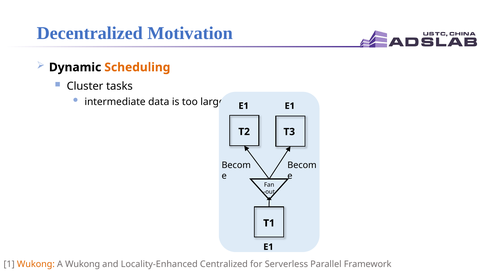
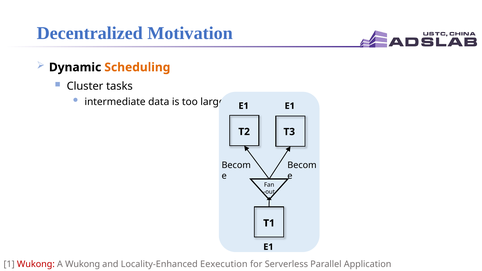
Wukong at (36, 264) colour: orange -> red
Centralized: Centralized -> Eexecution
Framework: Framework -> Application
